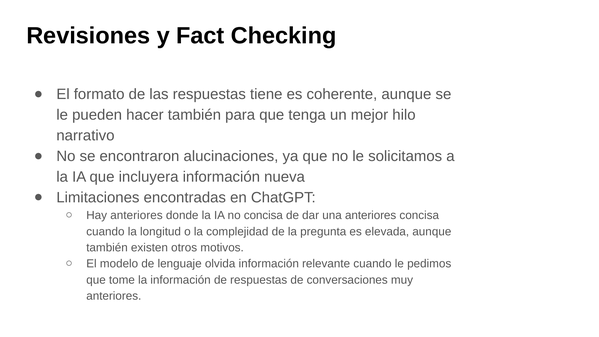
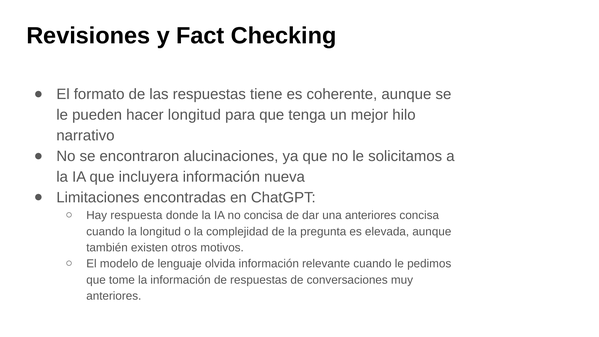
hacer también: también -> longitud
Hay anteriores: anteriores -> respuesta
